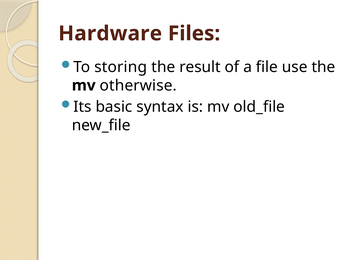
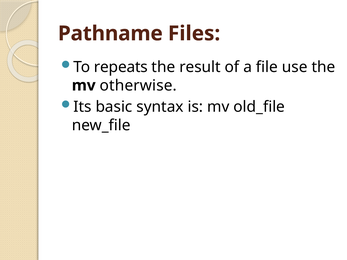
Hardware: Hardware -> Pathname
storing: storing -> repeats
